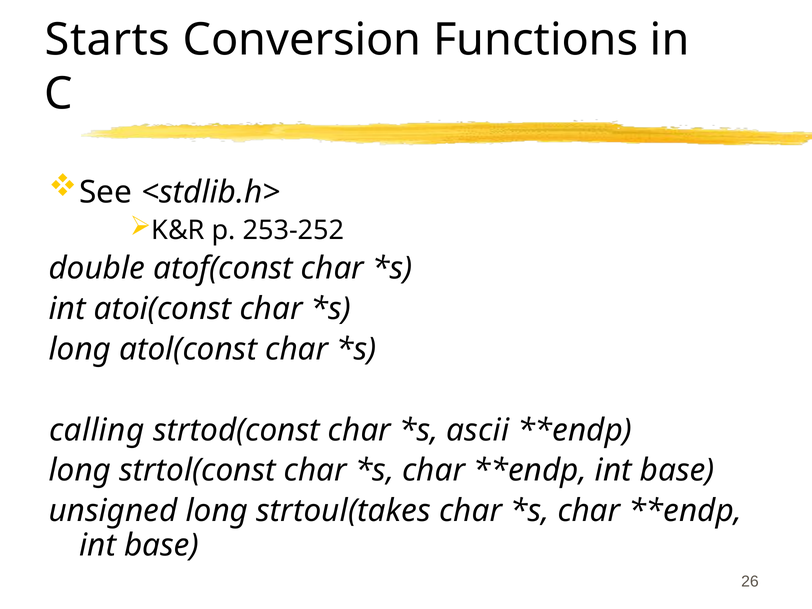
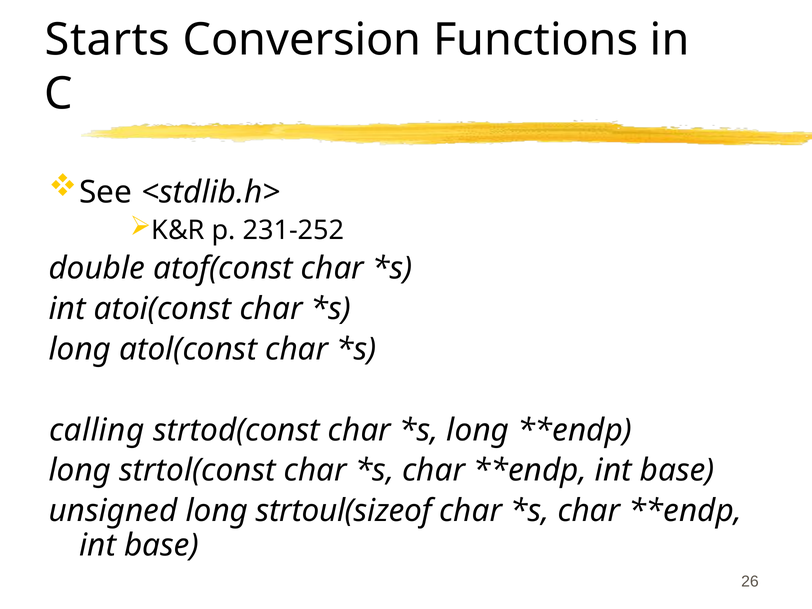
253-252: 253-252 -> 231-252
ascii at (478, 430): ascii -> long
strtoul(takes: strtoul(takes -> strtoul(sizeof
